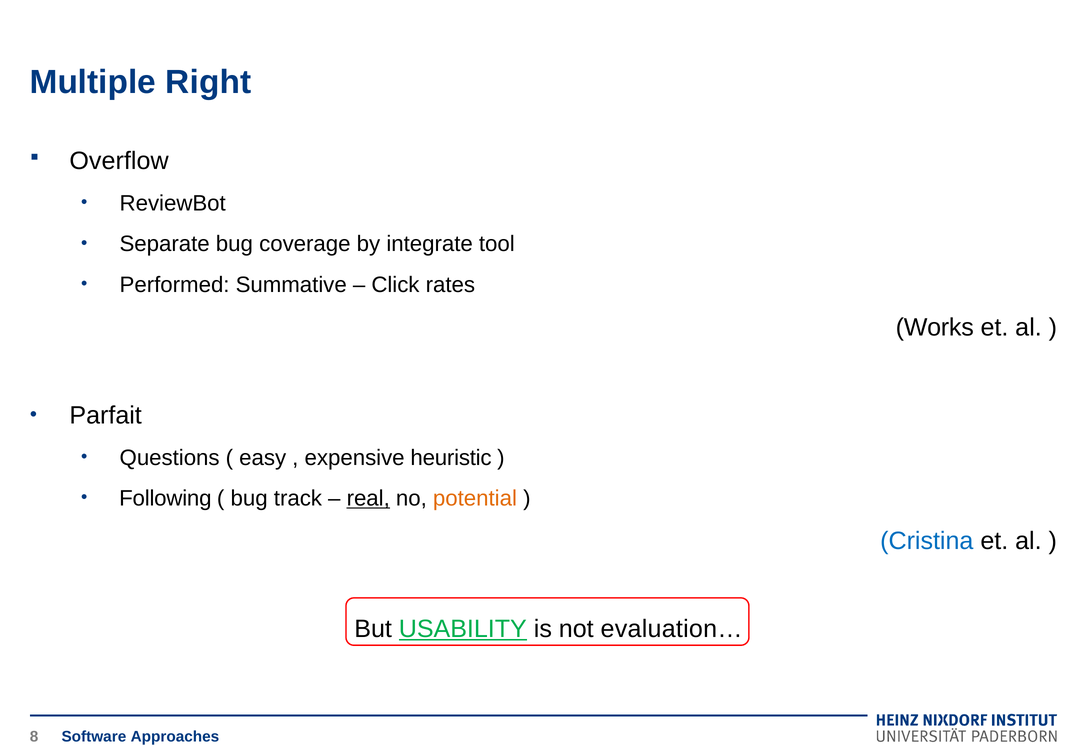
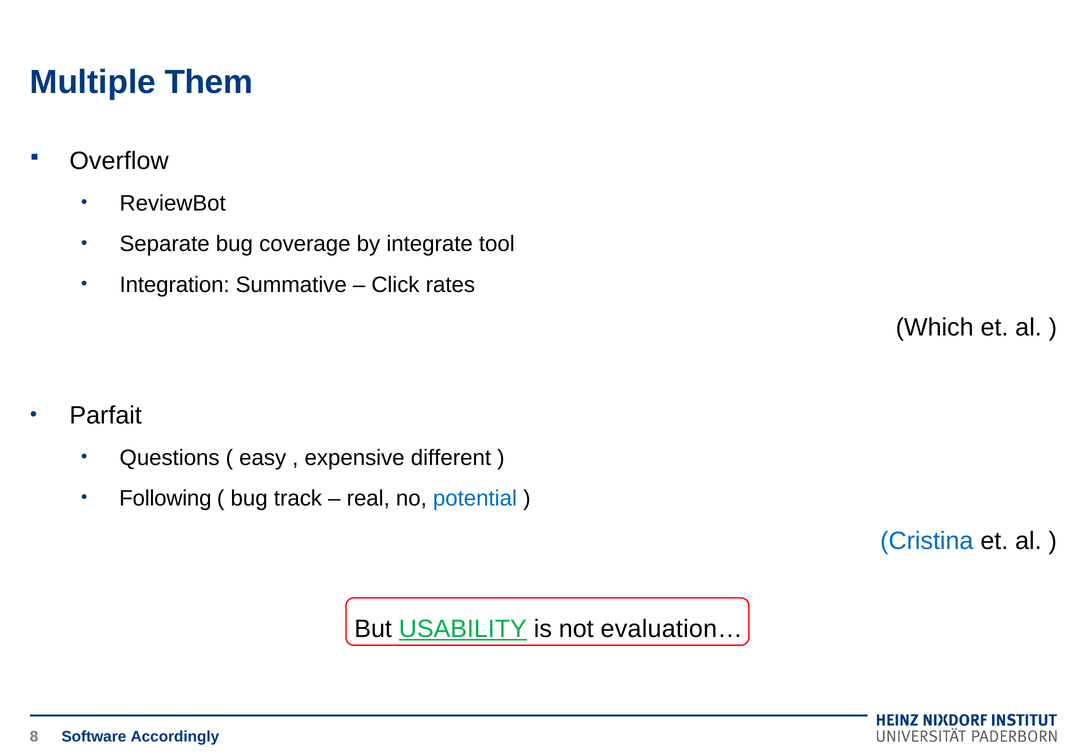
Right: Right -> Them
Performed: Performed -> Integration
Works: Works -> Which
heuristic: heuristic -> different
real underline: present -> none
potential colour: orange -> blue
Approaches: Approaches -> Accordingly
